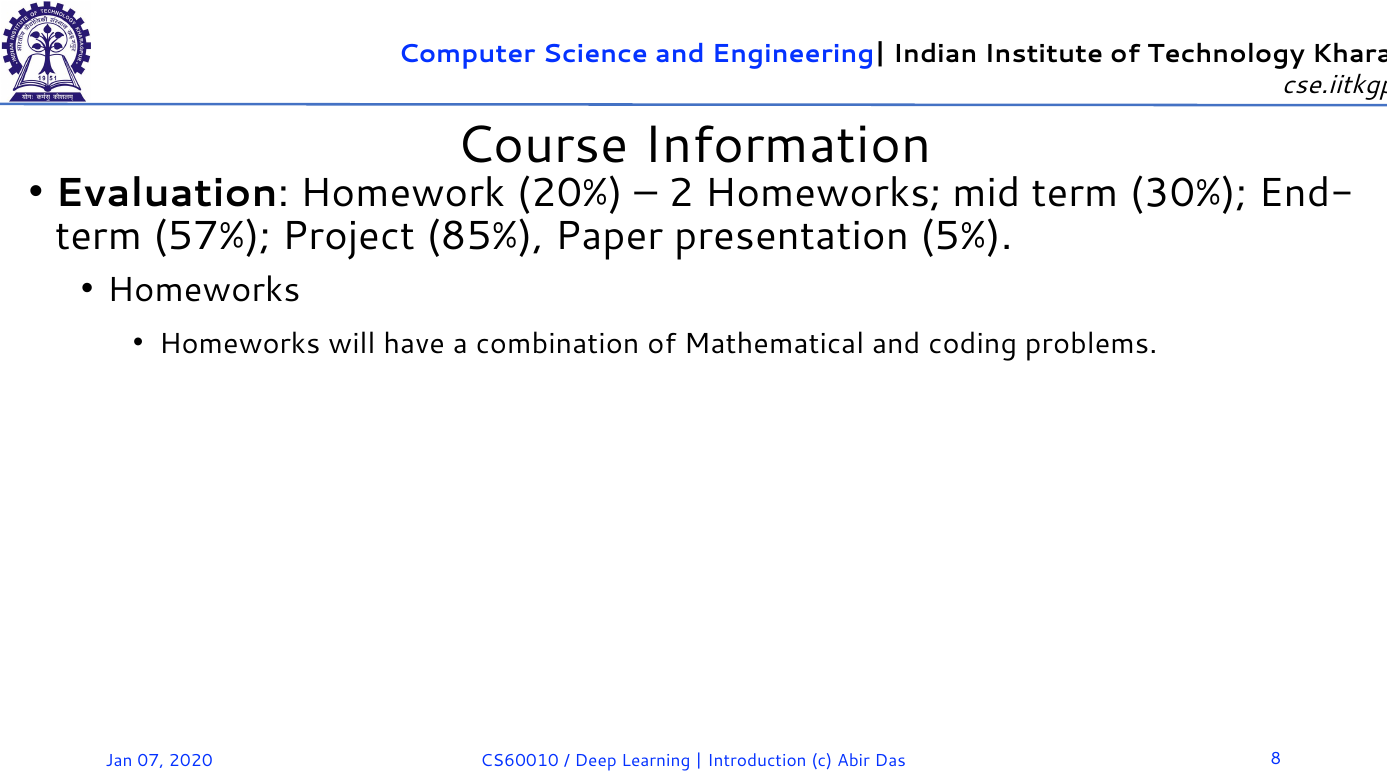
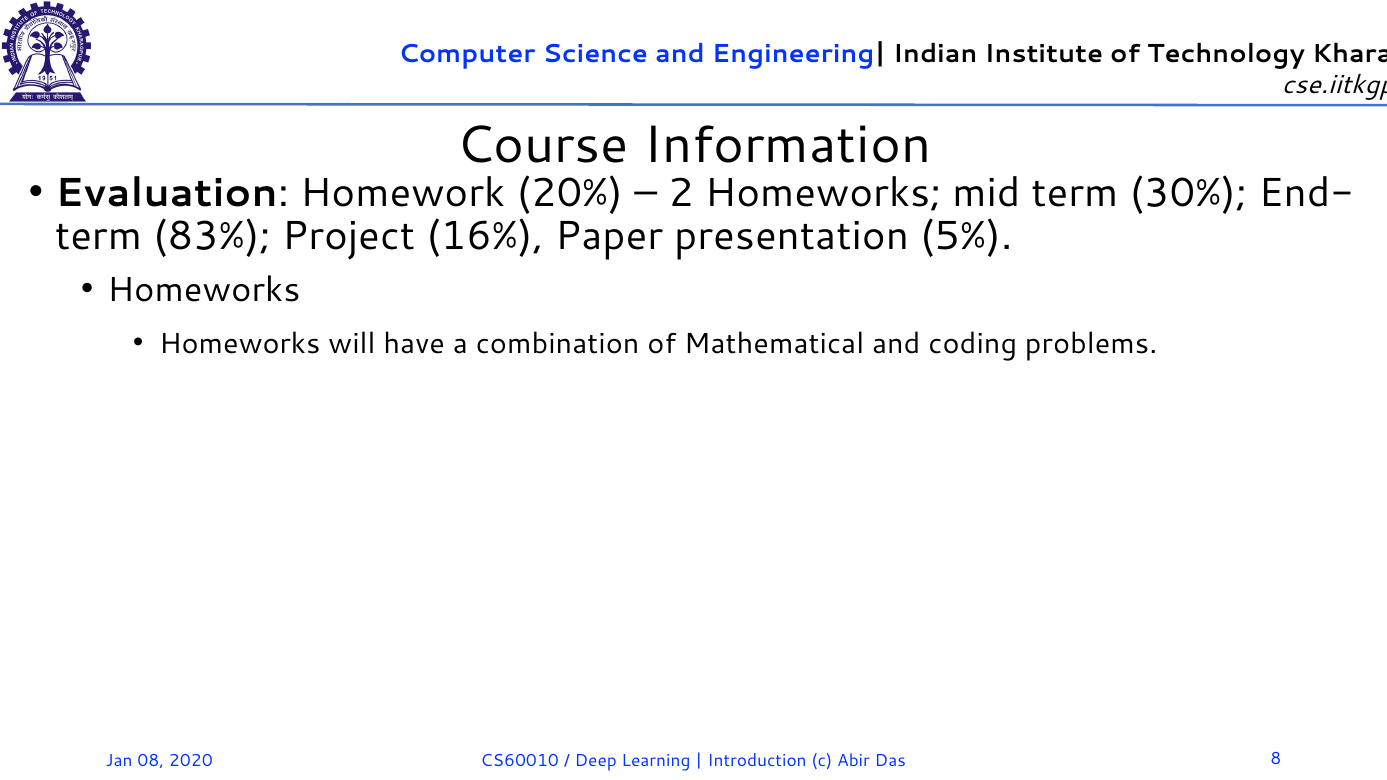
57%: 57% -> 83%
85%: 85% -> 16%
07: 07 -> 08
